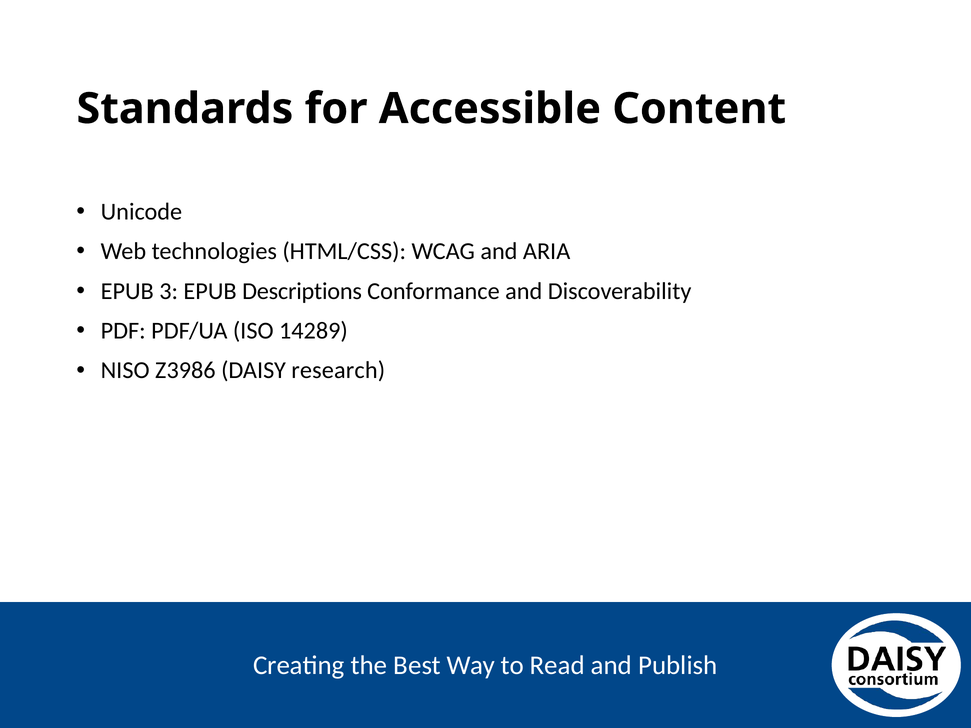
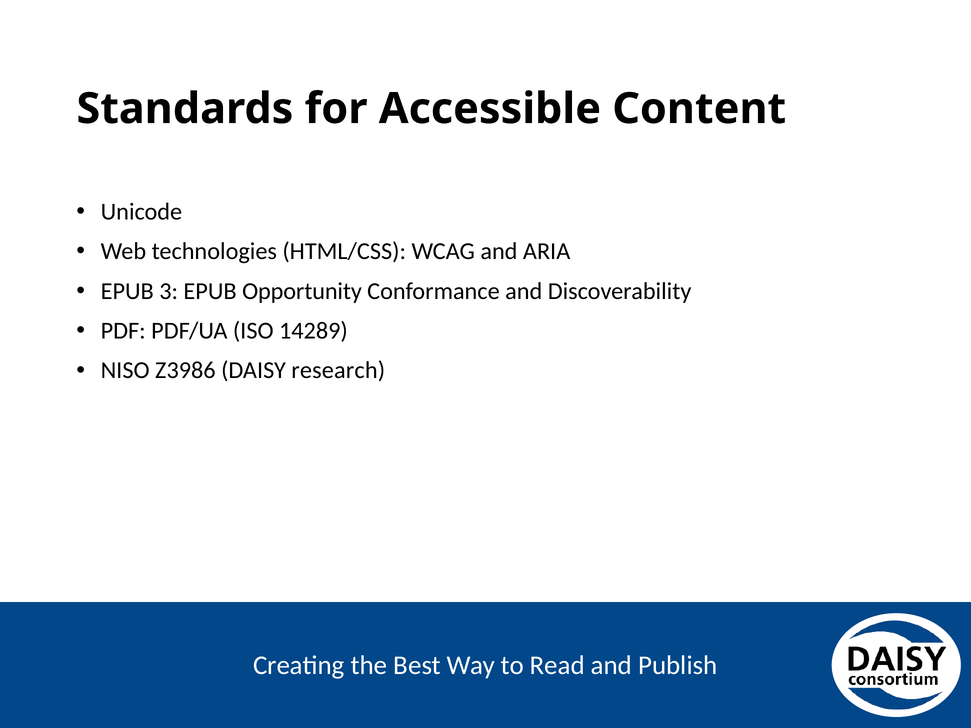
Descriptions: Descriptions -> Opportunity
